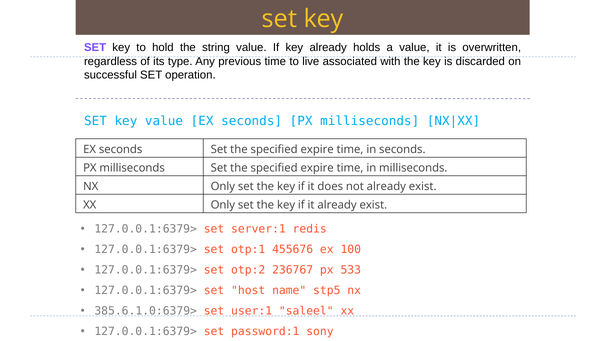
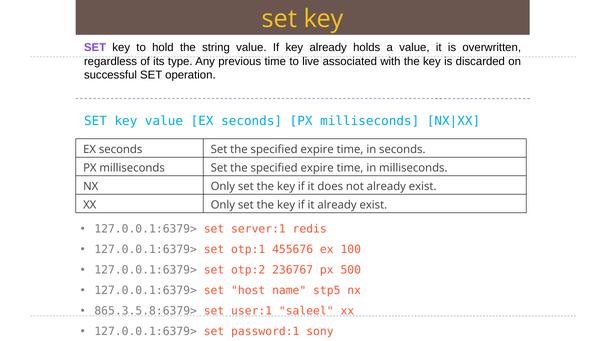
533: 533 -> 500
385.6.1.0:6379>: 385.6.1.0:6379> -> 865.3.5.8:6379>
